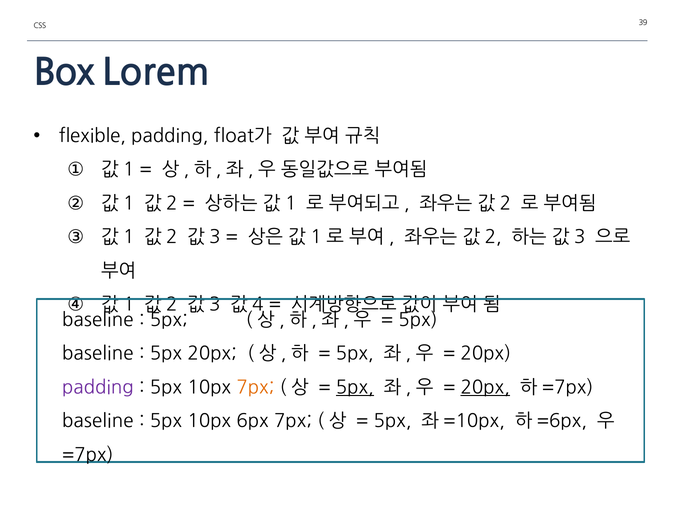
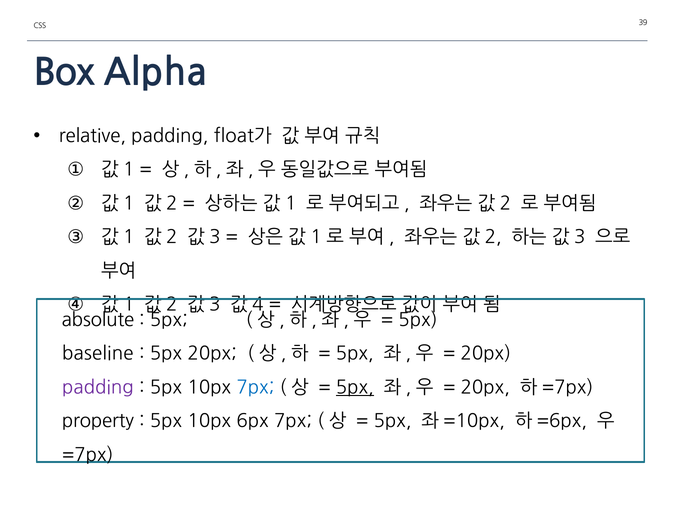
Lorem: Lorem -> Alpha
flexible: flexible -> relative
baseline at (98, 320): baseline -> absolute
7px at (255, 388) colour: orange -> blue
20px at (485, 388) underline: present -> none
baseline at (98, 421): baseline -> property
